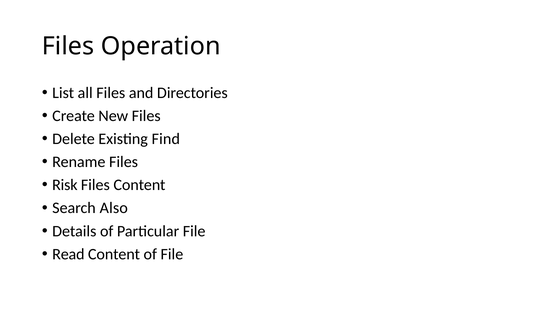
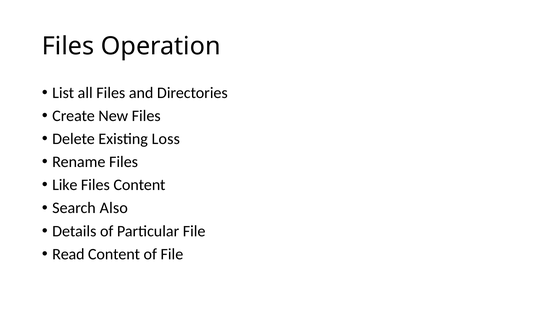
Find: Find -> Loss
Risk: Risk -> Like
